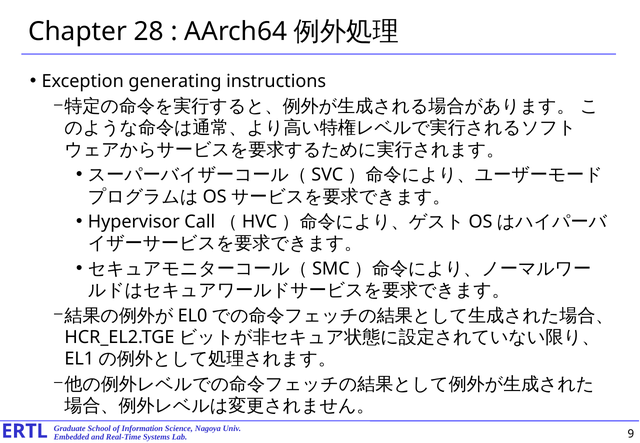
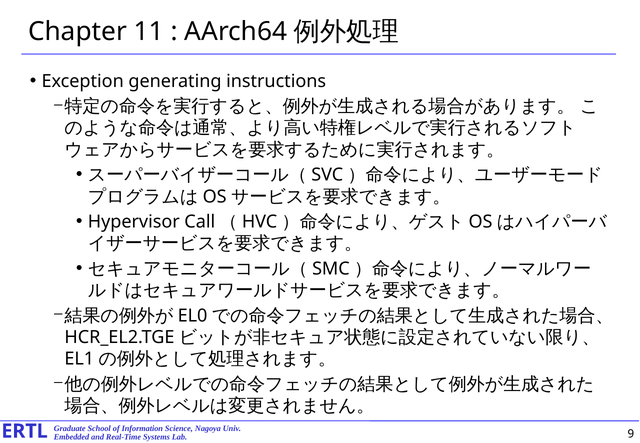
28: 28 -> 11
